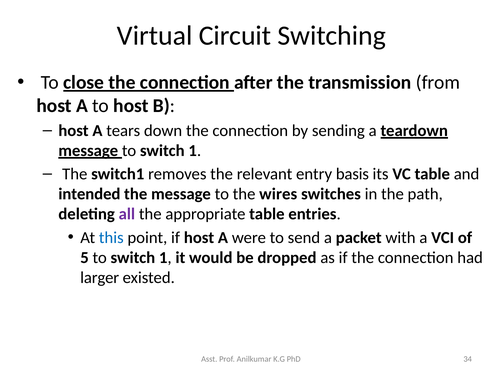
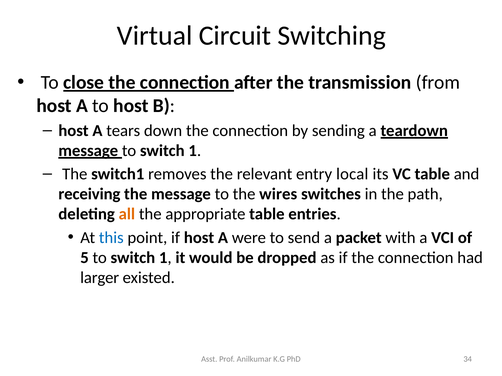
basis: basis -> local
intended: intended -> receiving
all colour: purple -> orange
